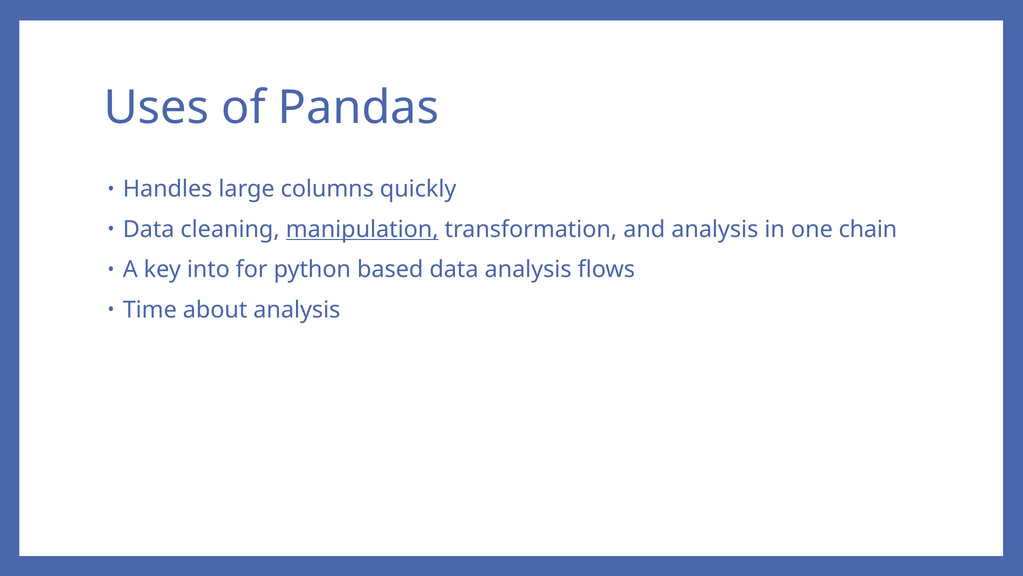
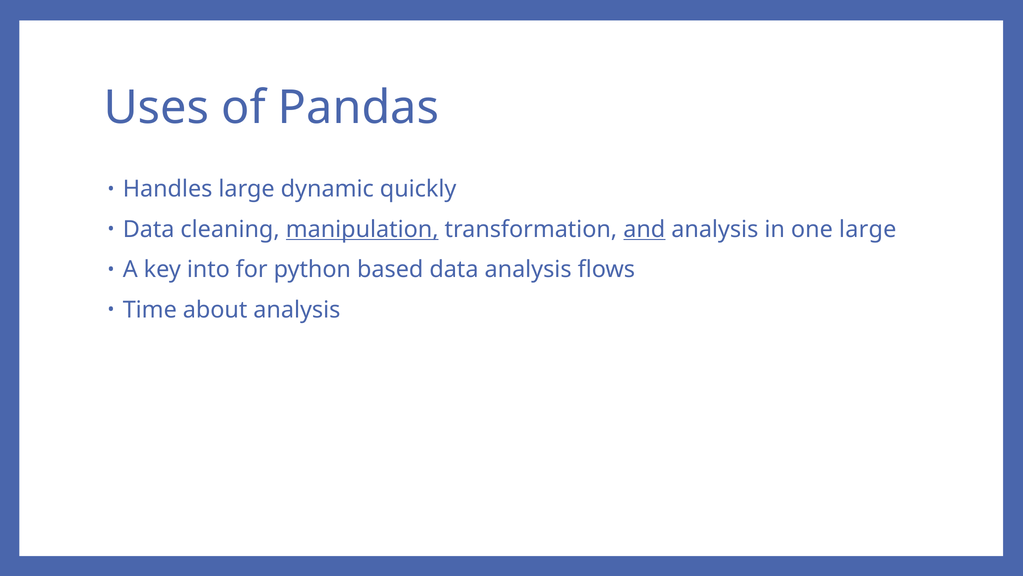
columns: columns -> dynamic
and underline: none -> present
one chain: chain -> large
